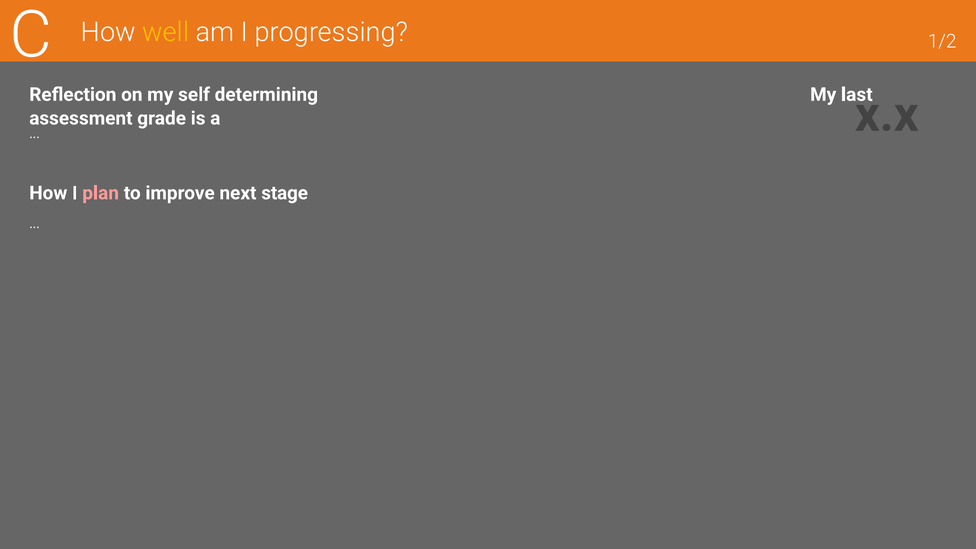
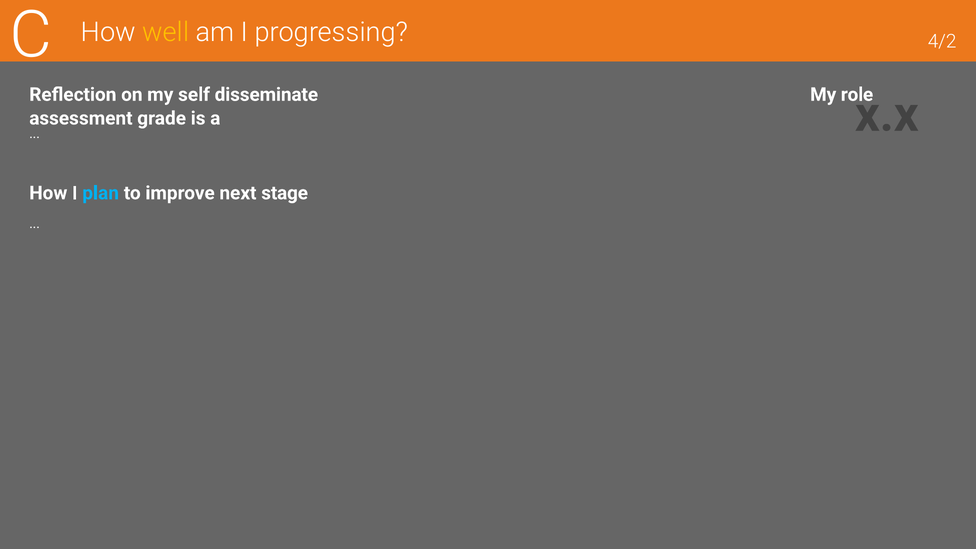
1/2: 1/2 -> 4/2
determining: determining -> disseminate
last: last -> role
plan colour: pink -> light blue
